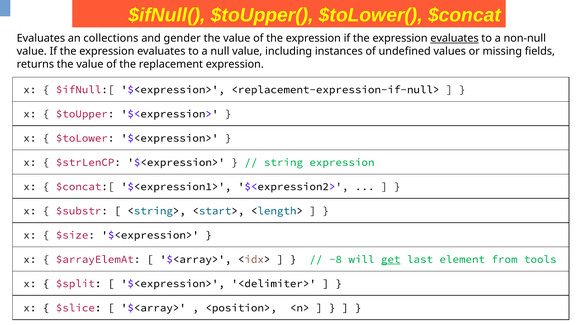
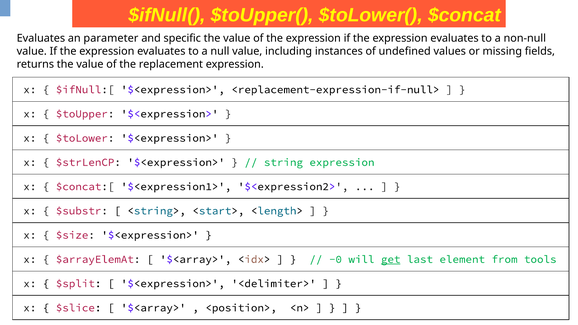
collections: collections -> parameter
gender: gender -> specific
evaluates at (455, 38) underline: present -> none
-8: -8 -> -0
